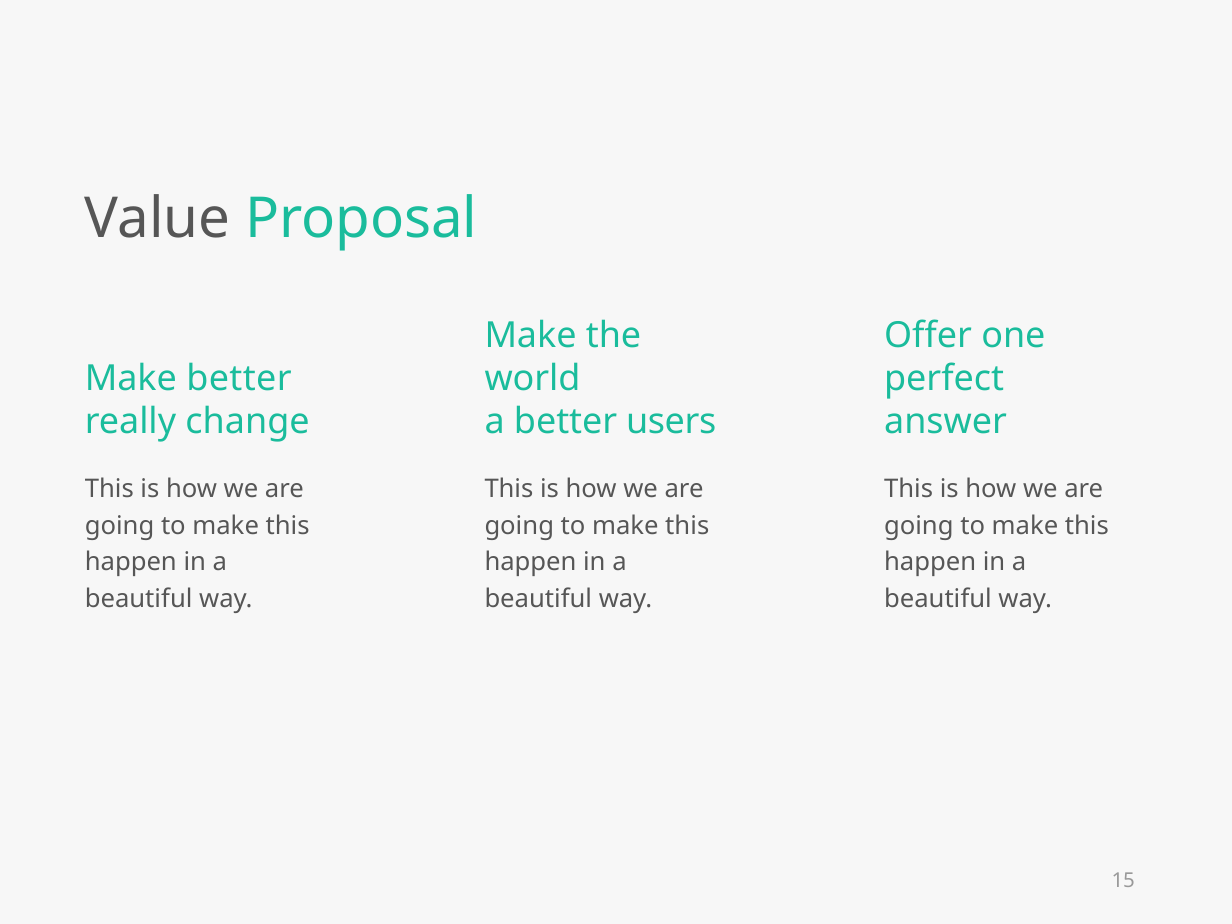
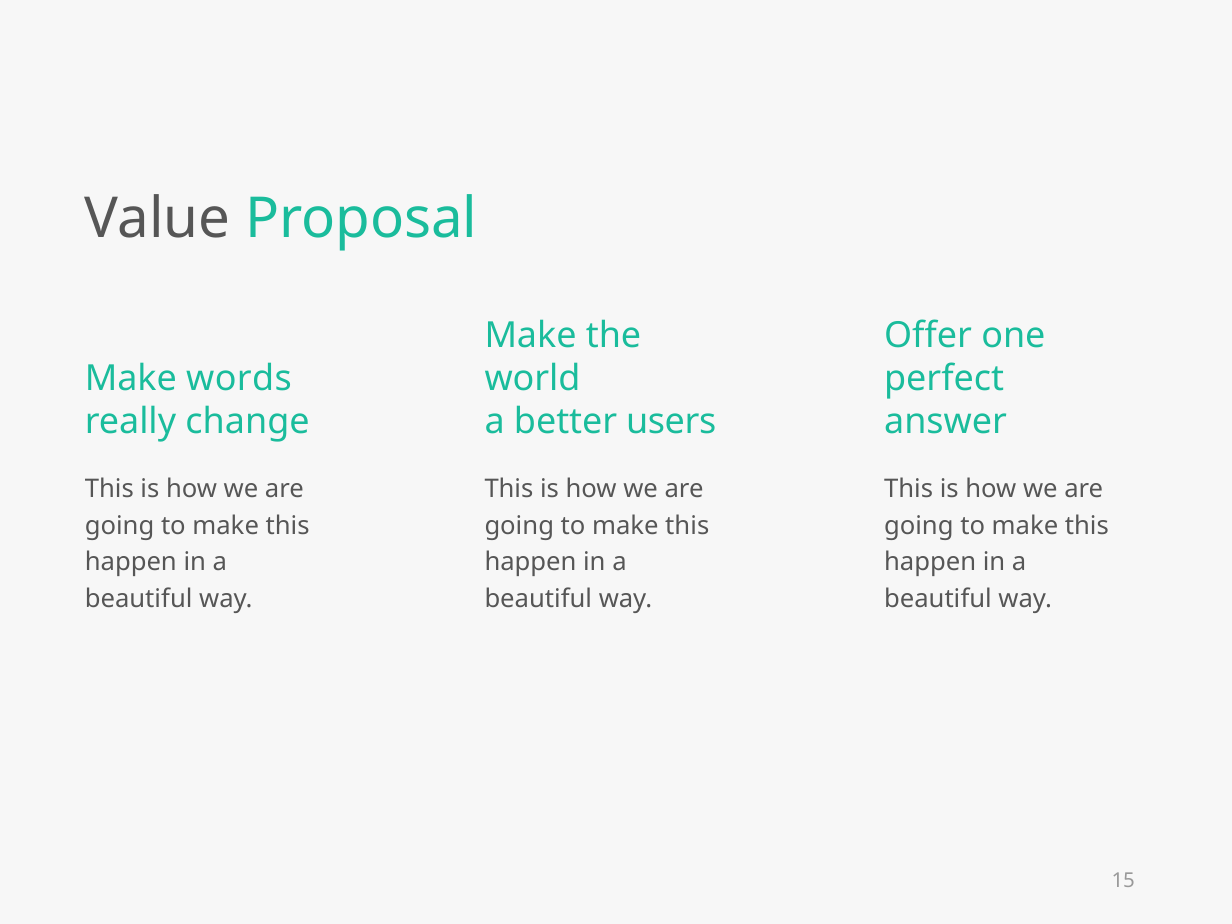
Make better: better -> words
